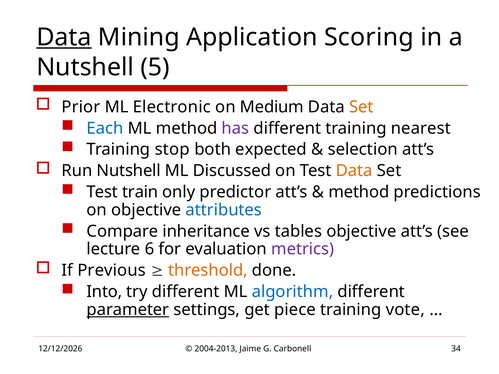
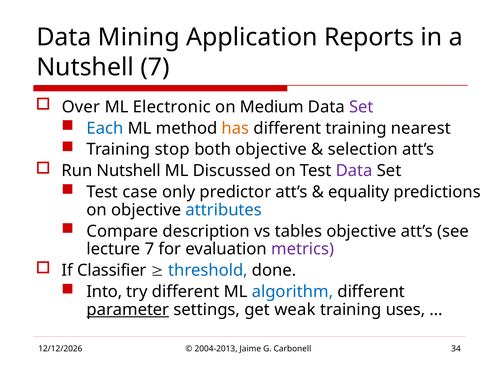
Data at (64, 37) underline: present -> none
Scoring: Scoring -> Reports
Nutshell 5: 5 -> 7
Prior: Prior -> Over
Set at (361, 107) colour: orange -> purple
has colour: purple -> orange
both expected: expected -> objective
Data at (354, 171) colour: orange -> purple
train: train -> case
method at (359, 192): method -> equality
inheritance: inheritance -> description
lecture 6: 6 -> 7
Previous: Previous -> Classifier
threshold colour: orange -> blue
piece: piece -> weak
vote: vote -> uses
